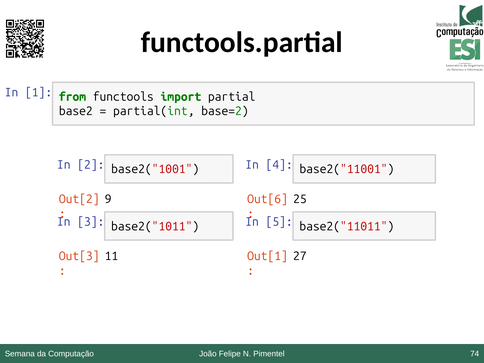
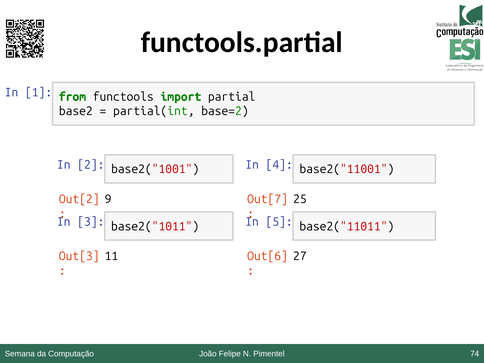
Out[6: Out[6 -> Out[7
Out[1: Out[1 -> Out[6
